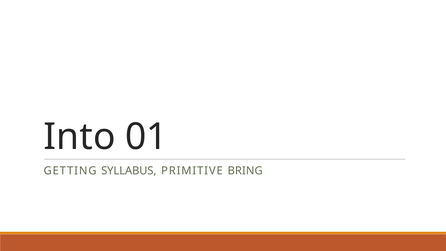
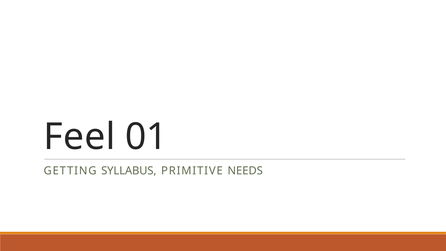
Into: Into -> Feel
BRING: BRING -> NEEDS
